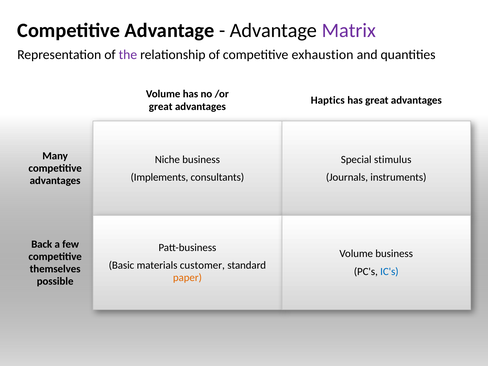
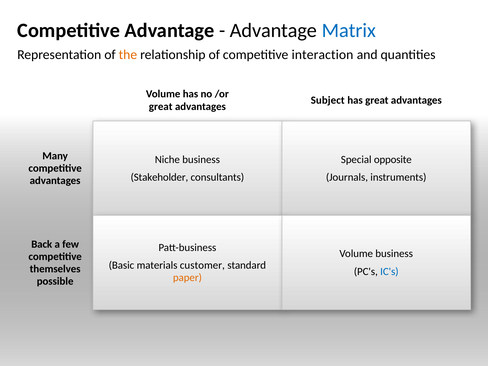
Matrix colour: purple -> blue
the colour: purple -> orange
exhaustion: exhaustion -> interaction
Haptics: Haptics -> Subject
stimulus: stimulus -> opposite
Implements: Implements -> Stakeholder
